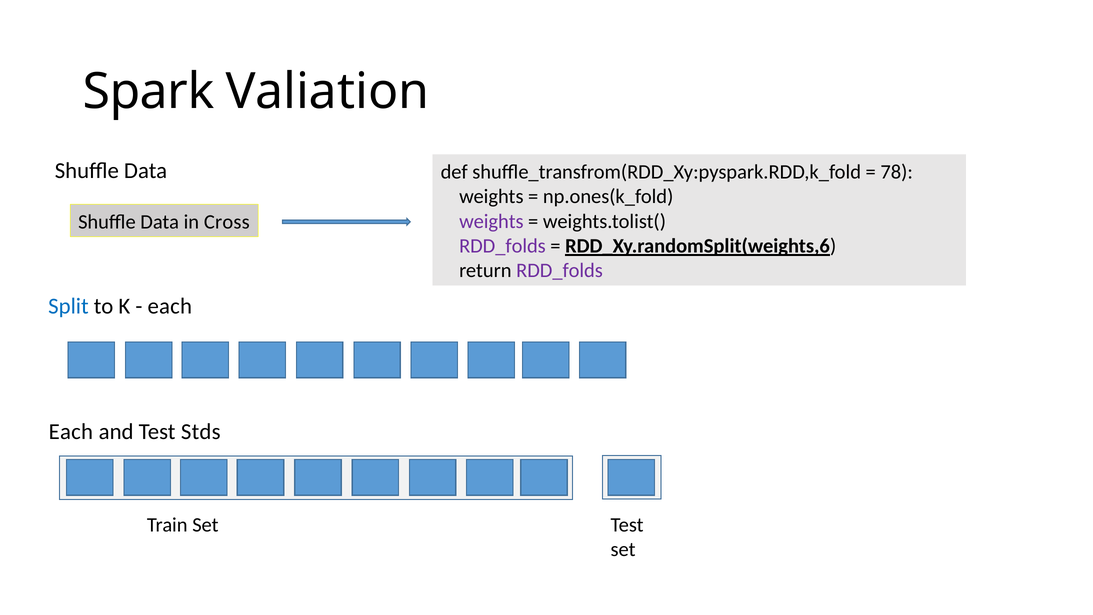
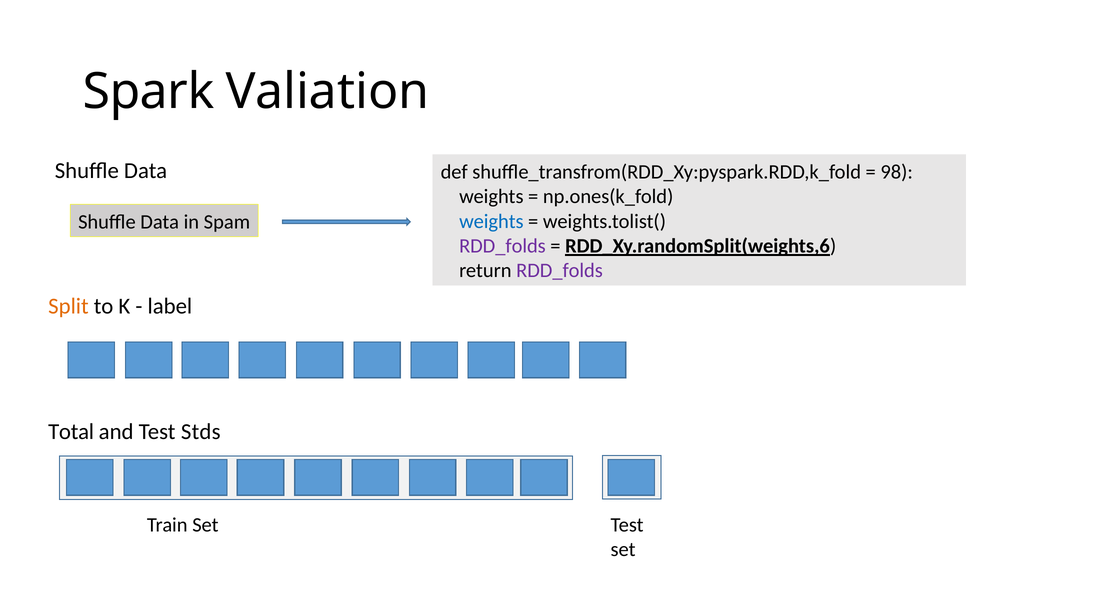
78: 78 -> 98
weights at (491, 221) colour: purple -> blue
Cross: Cross -> Spam
Split colour: blue -> orange
each at (170, 306): each -> label
Each at (71, 432): Each -> Total
